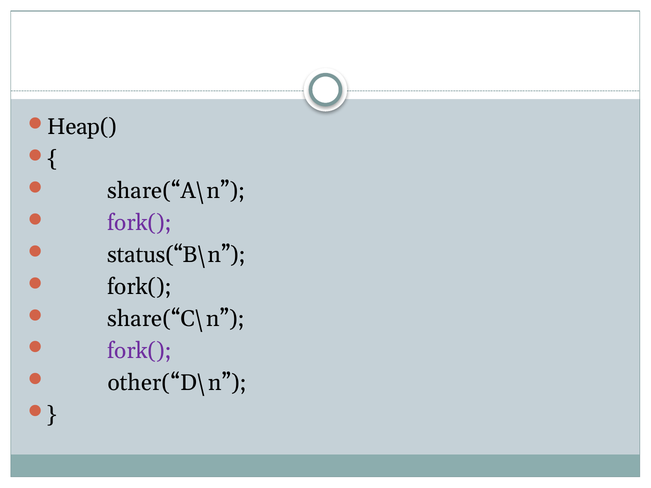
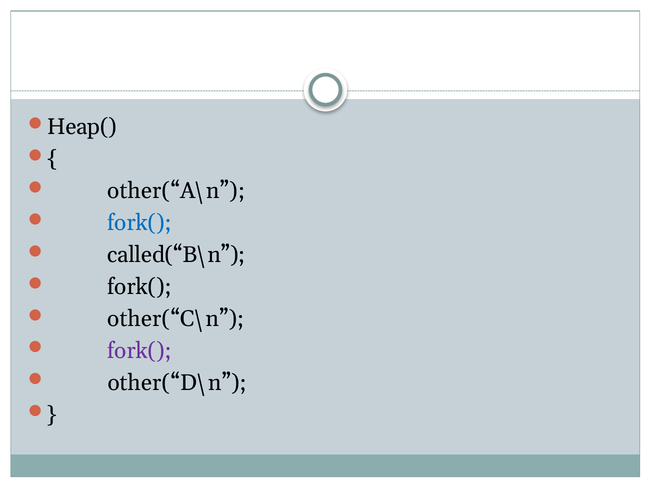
share(“A\n: share(“A\n -> other(“A\n
fork( at (140, 223) colour: purple -> blue
status(“B\n: status(“B\n -> called(“B\n
share(“C\n: share(“C\n -> other(“C\n
